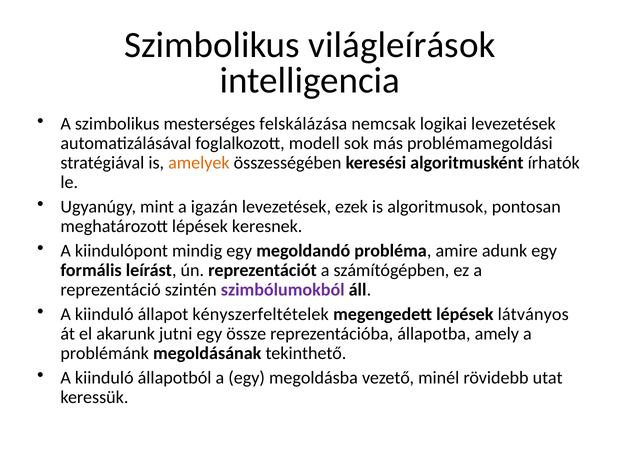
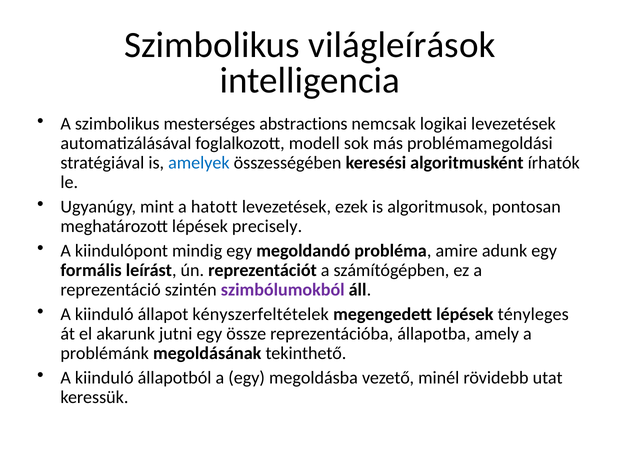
felskálázása: felskálázása -> abstractions
amelyek colour: orange -> blue
igazán: igazán -> hatott
keresnek: keresnek -> precisely
látványos: látványos -> tényleges
